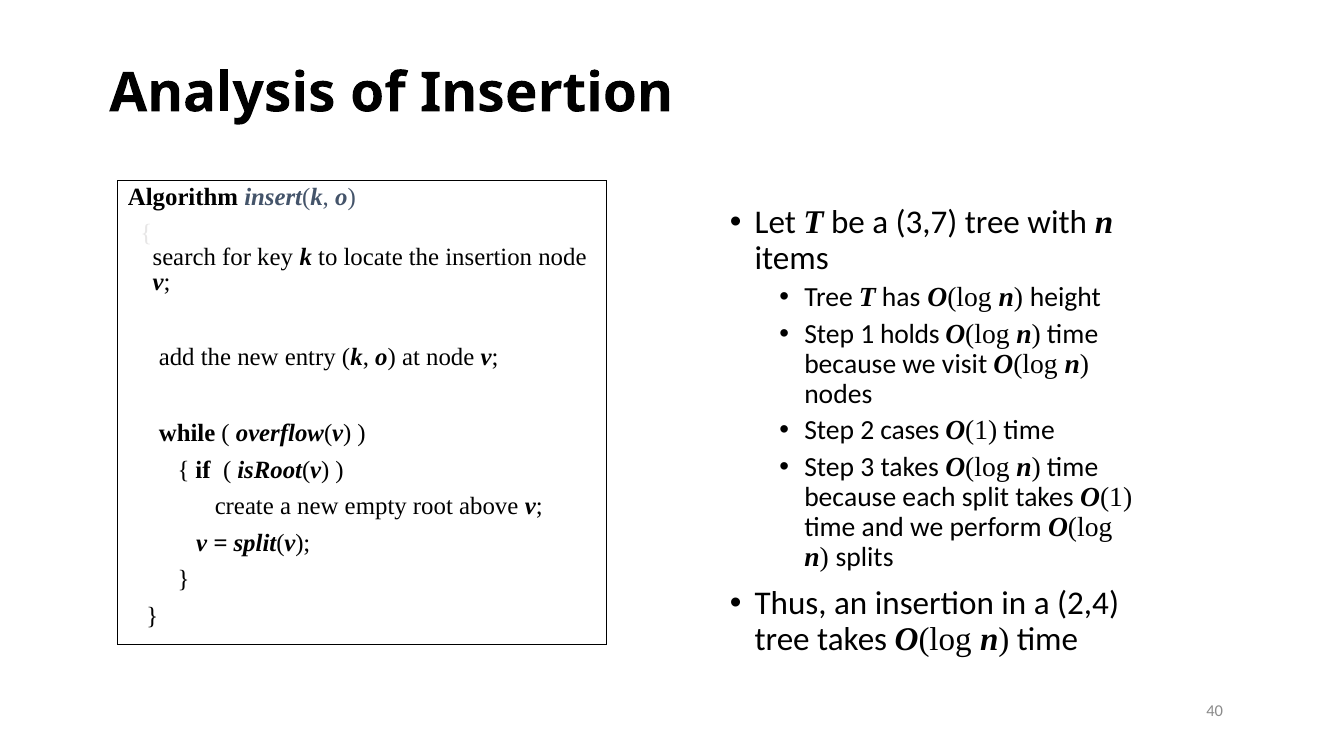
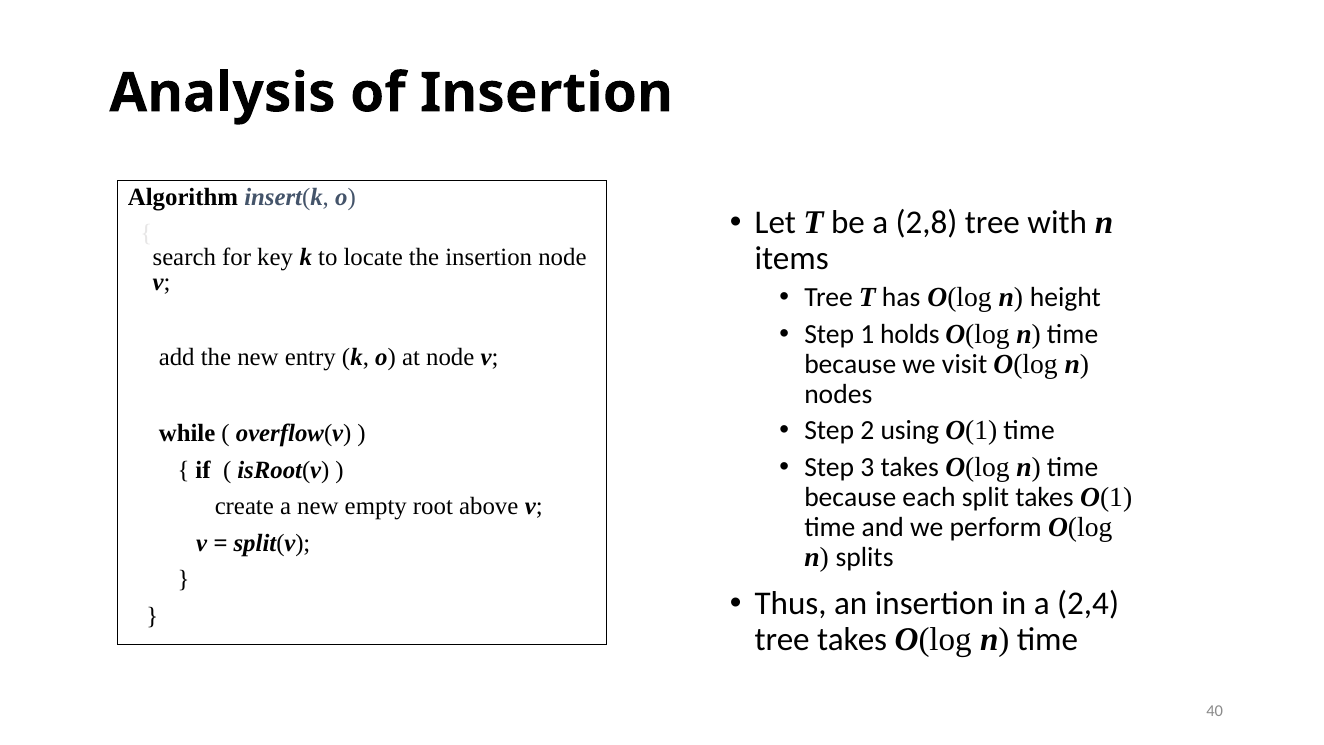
3,7: 3,7 -> 2,8
cases: cases -> using
